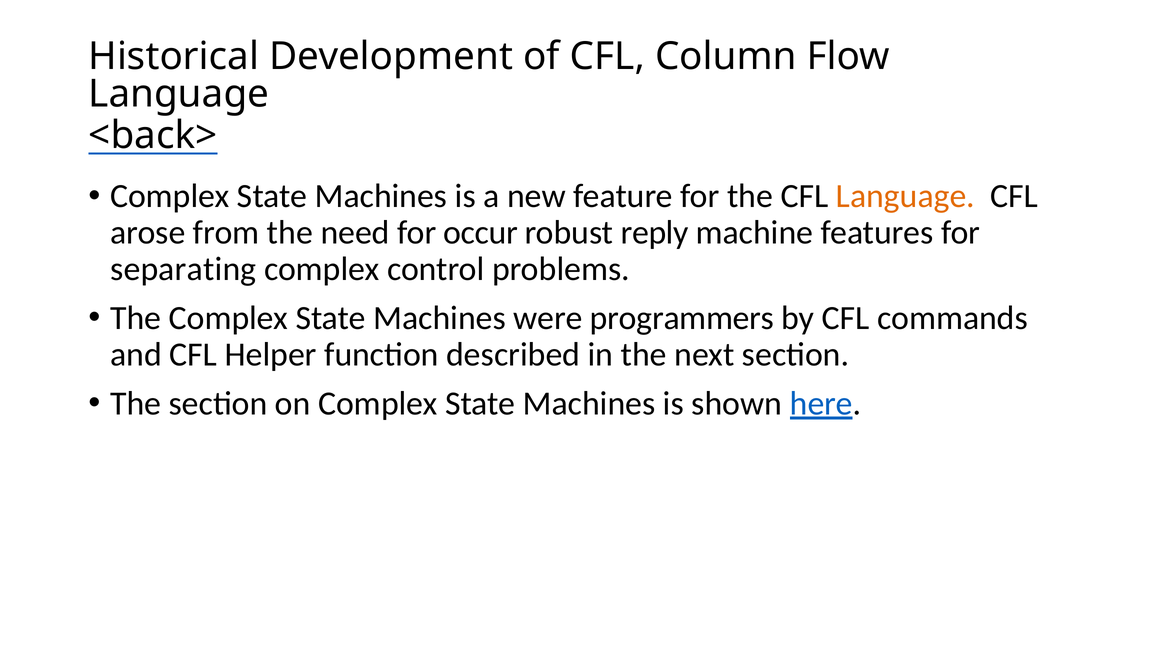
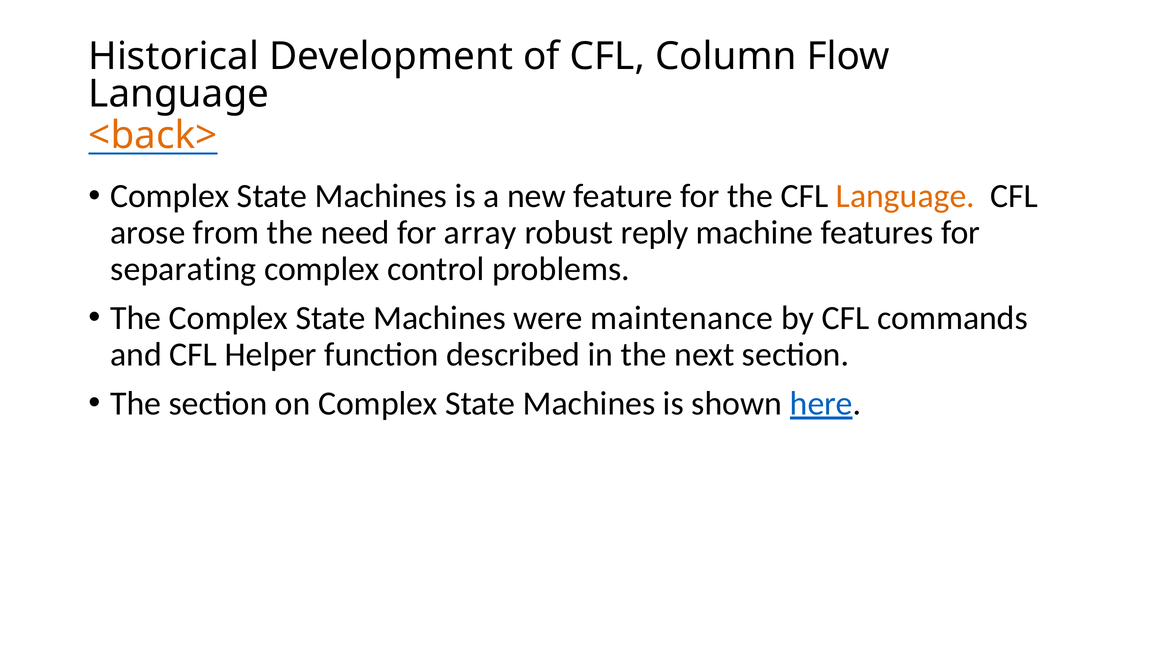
<back> colour: black -> orange
occur: occur -> array
programmers: programmers -> maintenance
